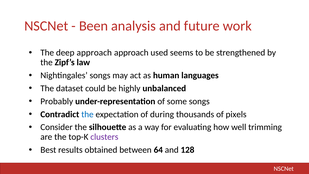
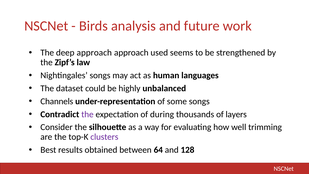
Been: Been -> Birds
Probably: Probably -> Channels
the at (87, 114) colour: blue -> purple
pixels: pixels -> layers
